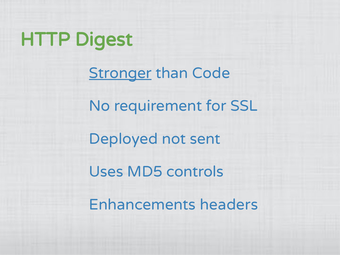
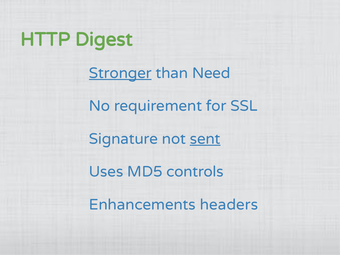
Code: Code -> Need
Deployed: Deployed -> Signature
sent underline: none -> present
